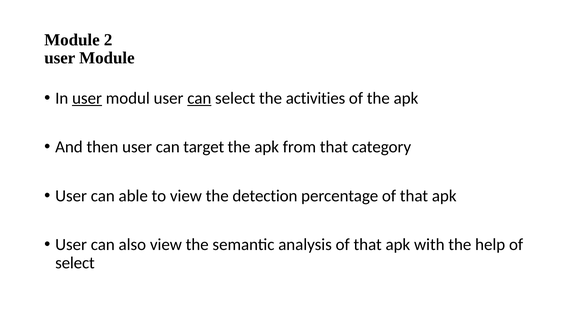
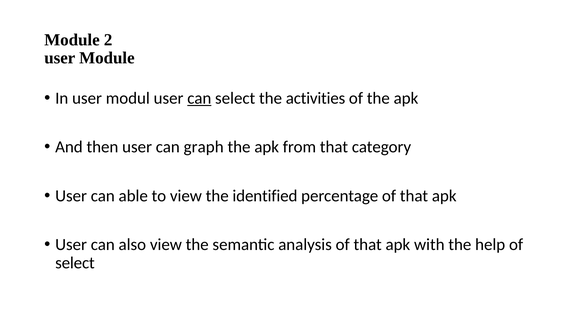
user at (87, 98) underline: present -> none
target: target -> graph
detection: detection -> identified
